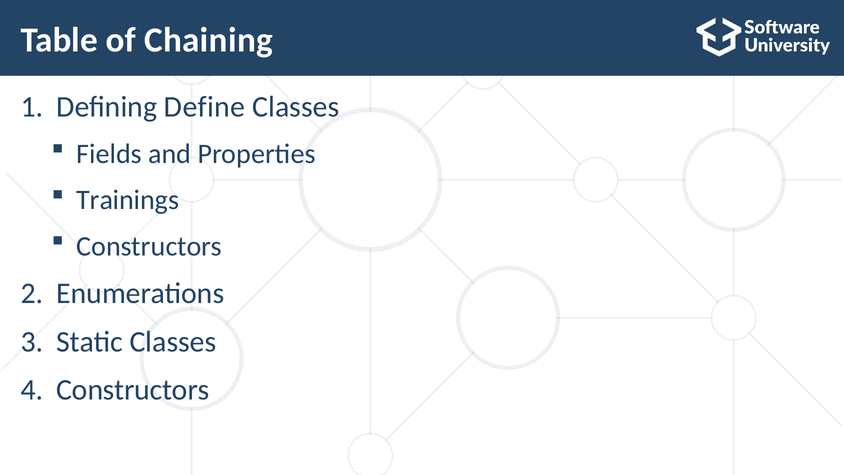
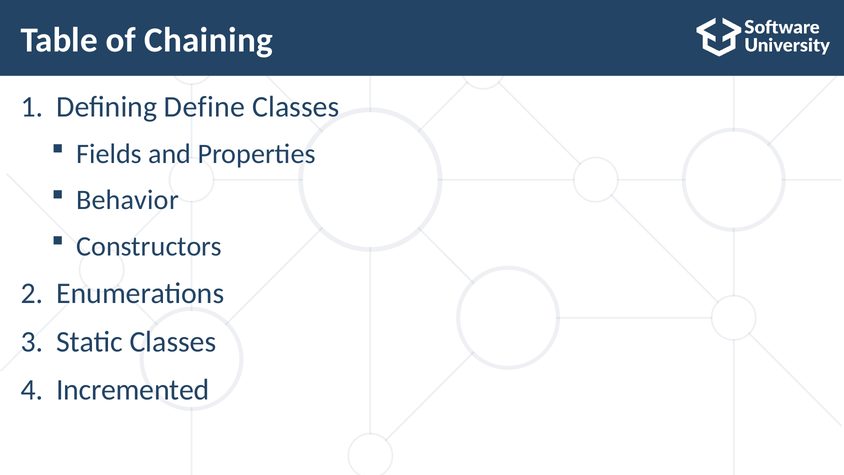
Trainings: Trainings -> Behavior
Constructors at (133, 390): Constructors -> Incremented
